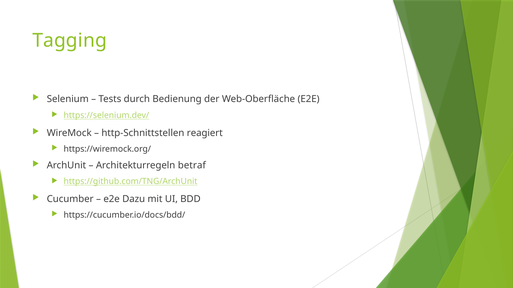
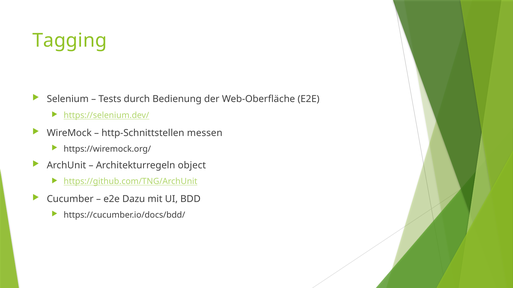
reagiert: reagiert -> messen
betraf: betraf -> object
